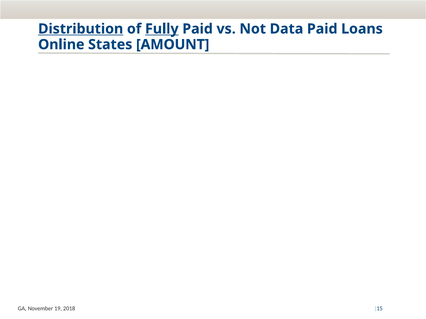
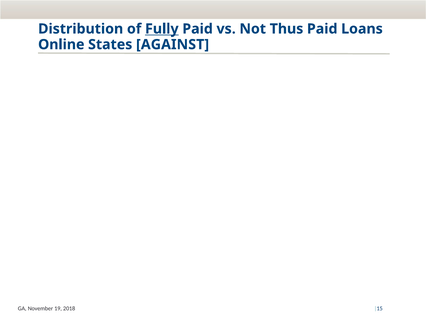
Distribution underline: present -> none
Data: Data -> Thus
AMOUNT: AMOUNT -> AGAINST
